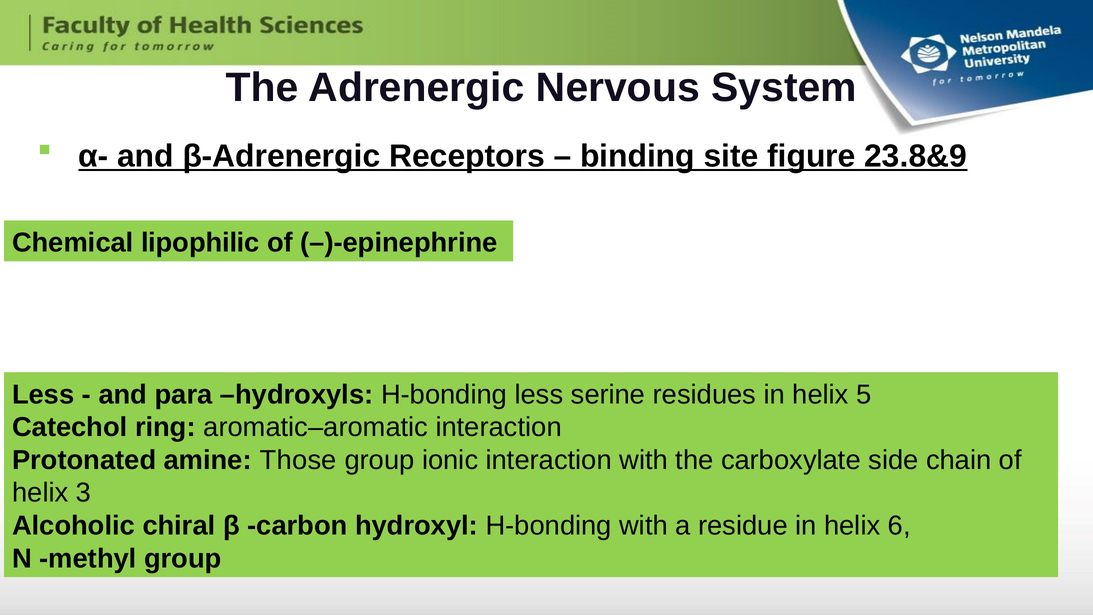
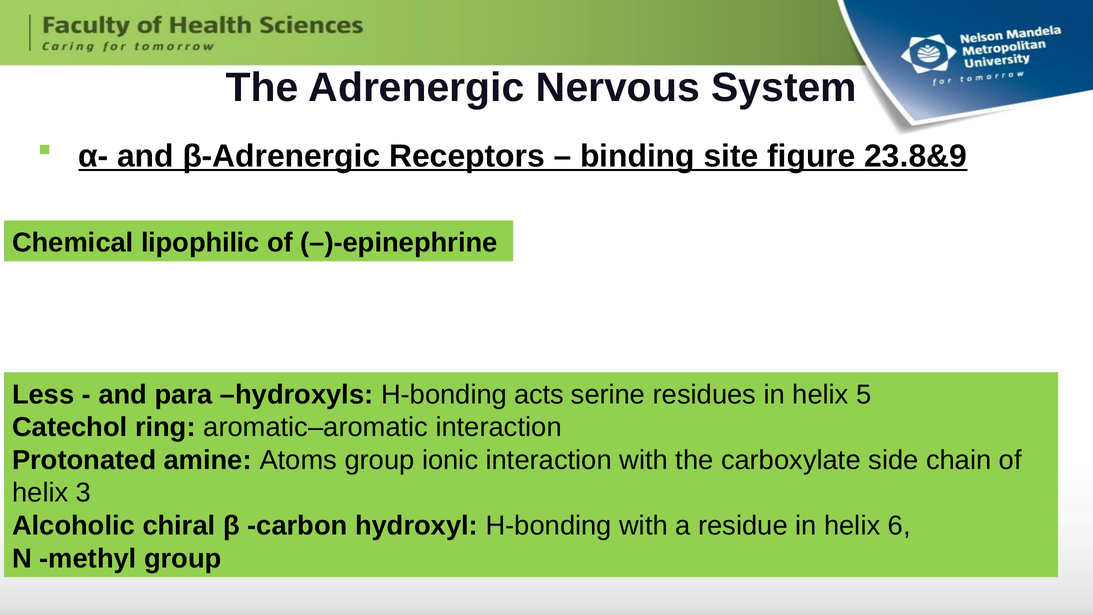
H-bonding less: less -> acts
Those: Those -> Atoms
